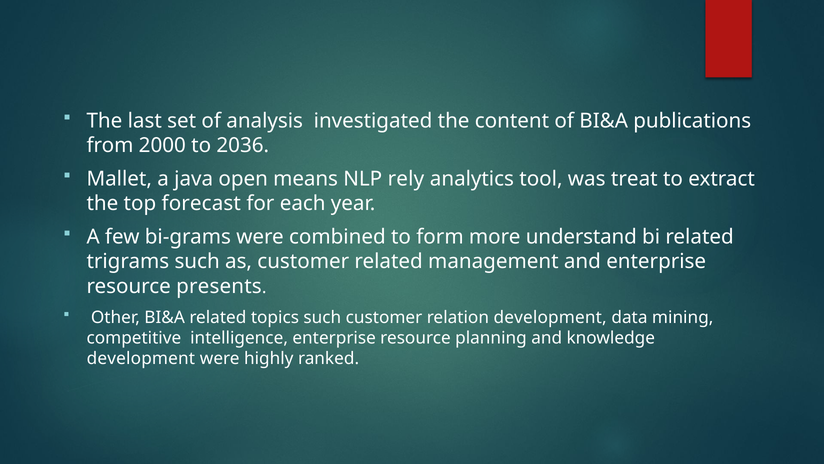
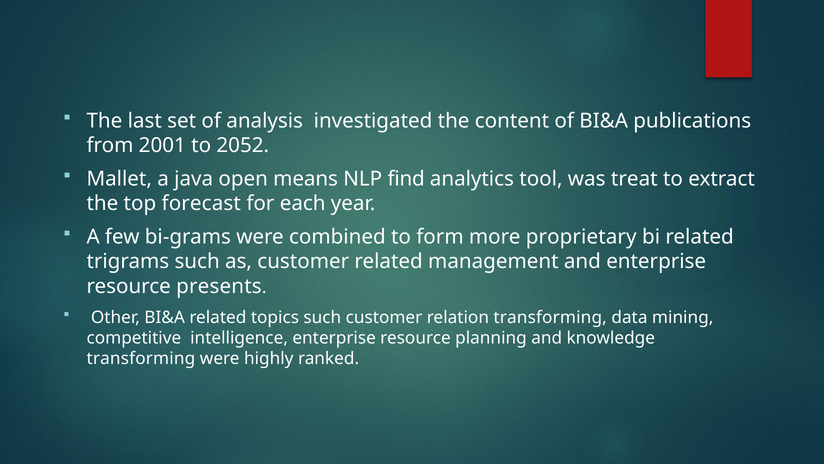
2000: 2000 -> 2001
2036: 2036 -> 2052
rely: rely -> find
understand: understand -> proprietary
relation development: development -> transforming
development at (141, 358): development -> transforming
